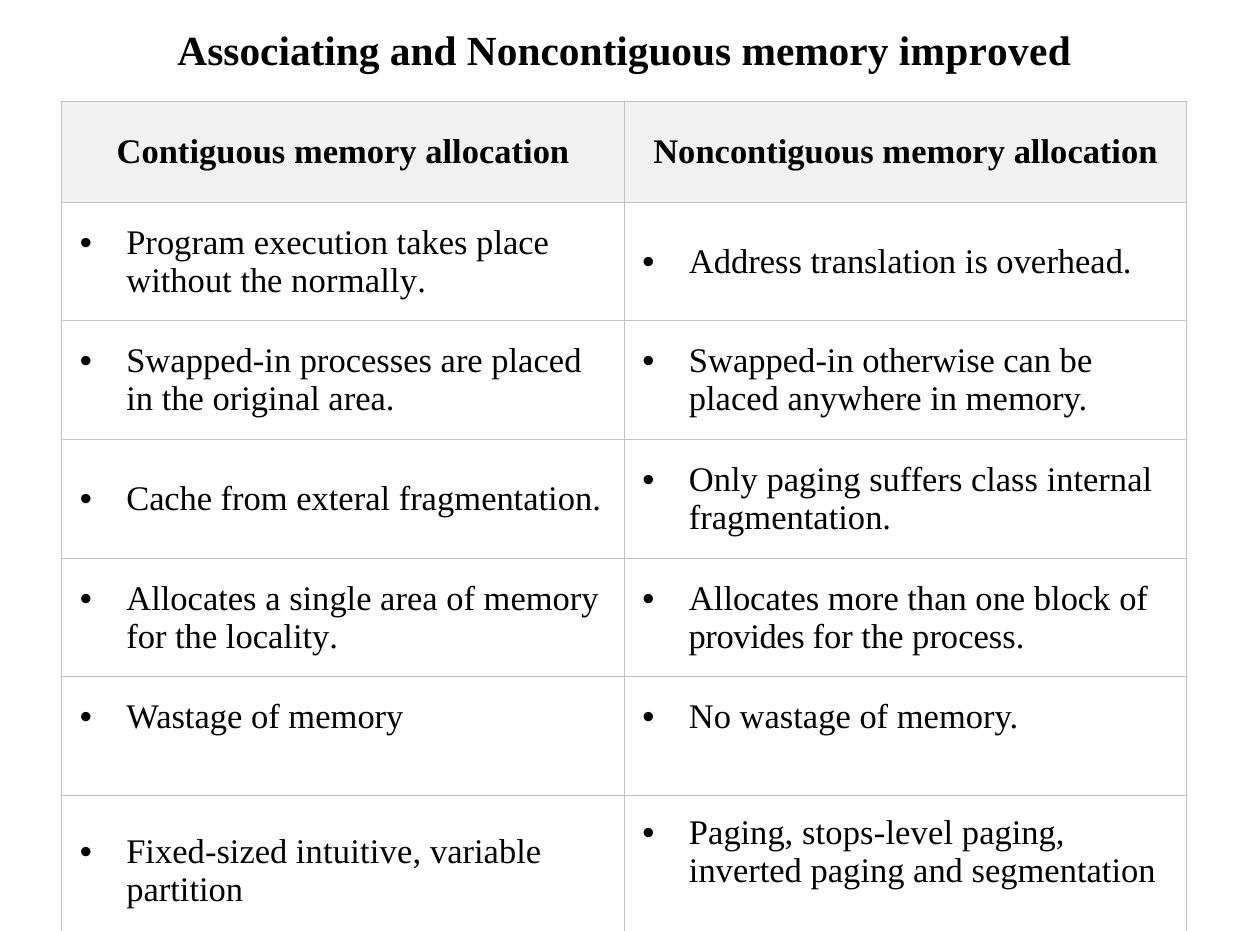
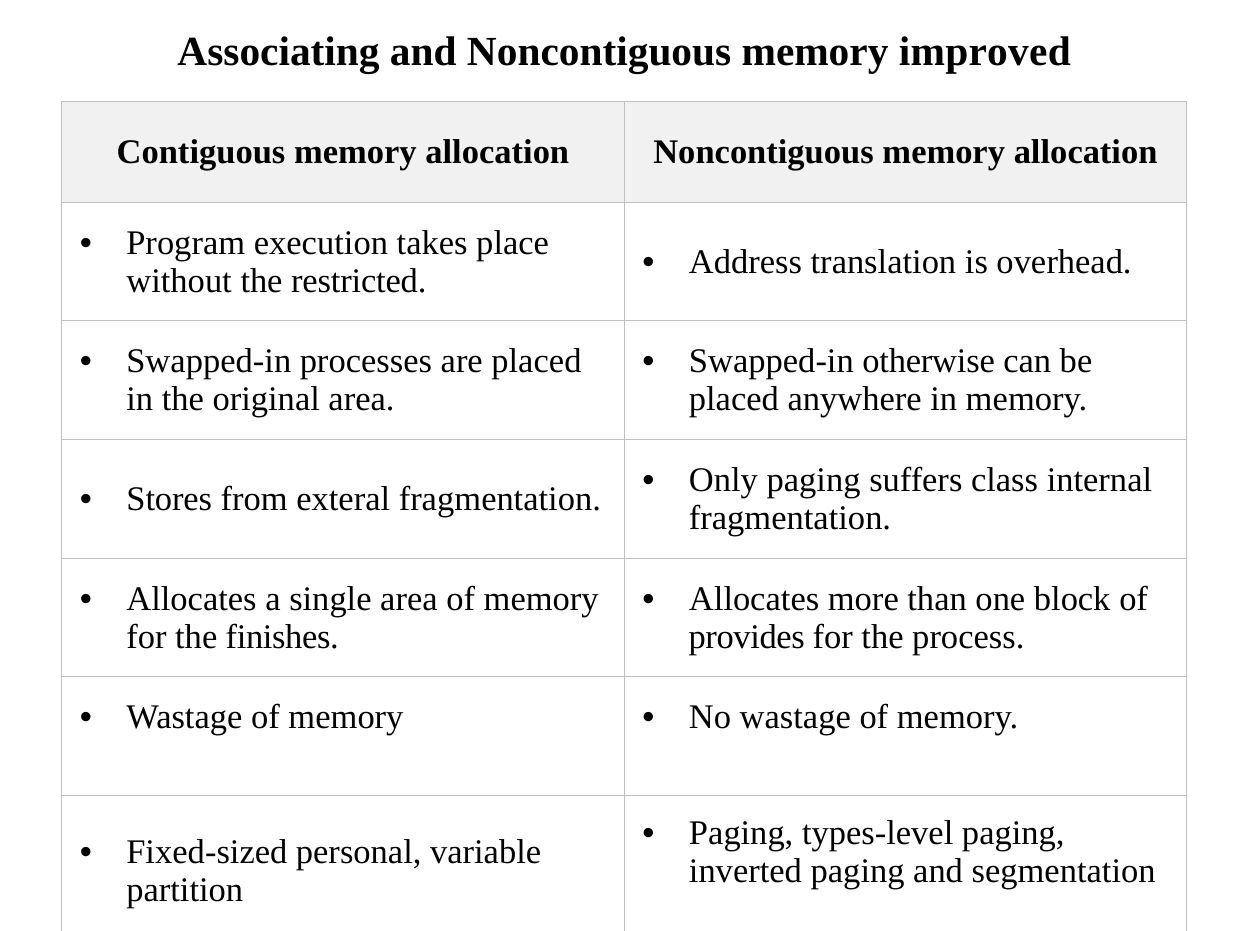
normally: normally -> restricted
Cache: Cache -> Stores
locality: locality -> finishes
stops-level: stops-level -> types-level
intuitive: intuitive -> personal
